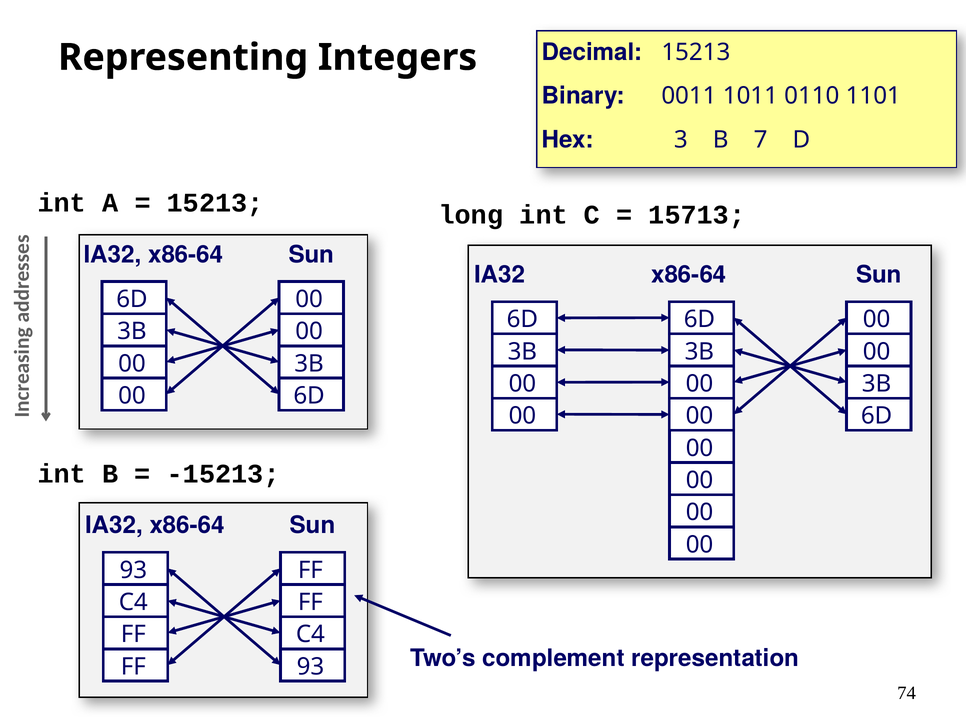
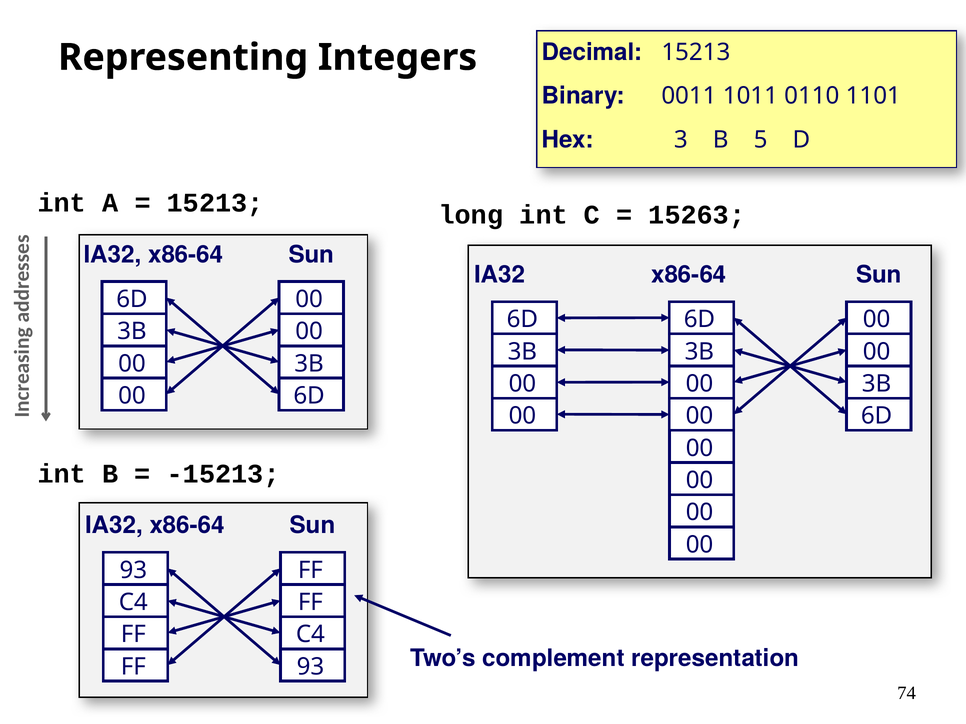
7: 7 -> 5
15713: 15713 -> 15263
